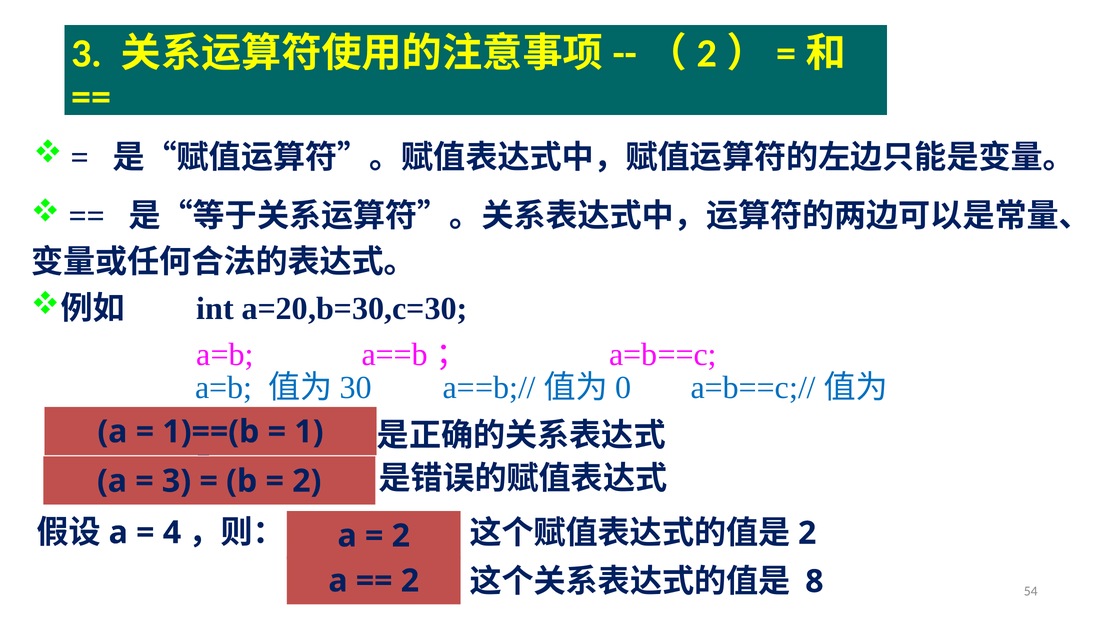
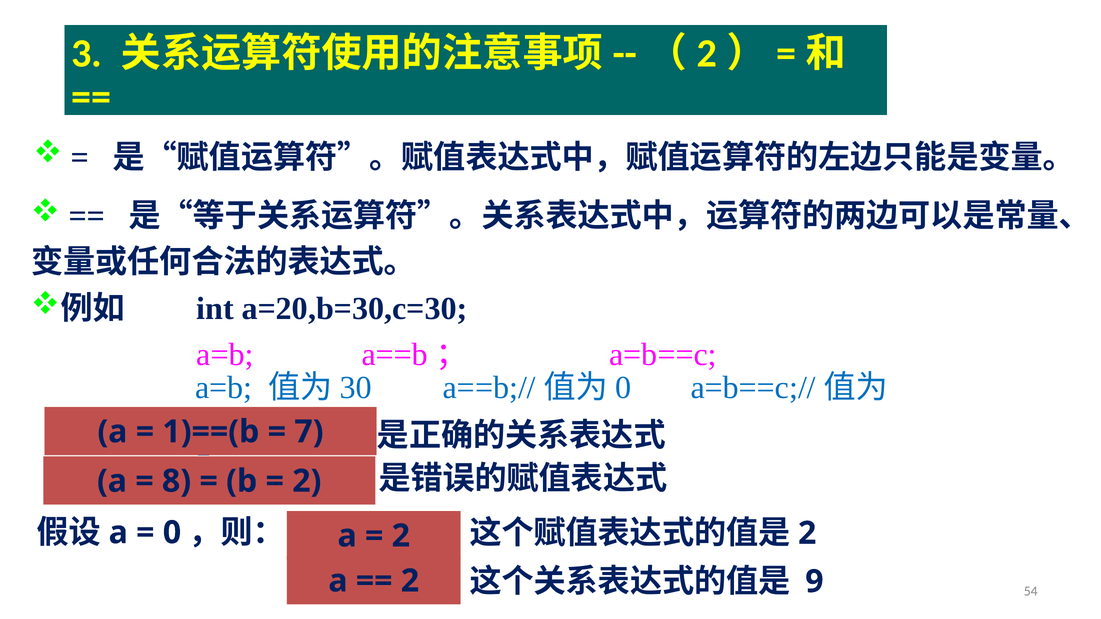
1 at (309, 432): 1 -> 7
3 at (177, 481): 3 -> 8
4 at (172, 533): 4 -> 0
8: 8 -> 9
